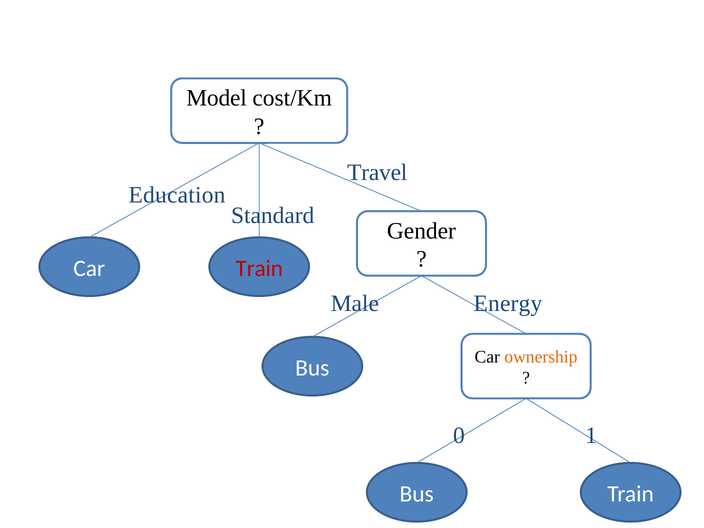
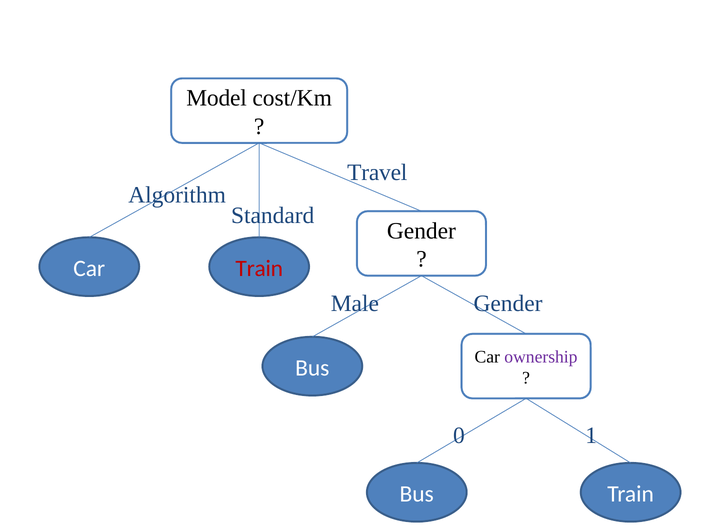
Education: Education -> Algorithm
Male Energy: Energy -> Gender
ownership colour: orange -> purple
